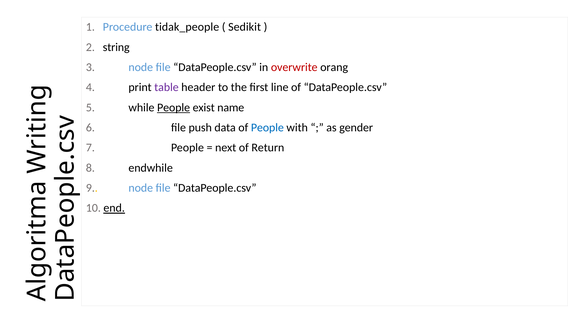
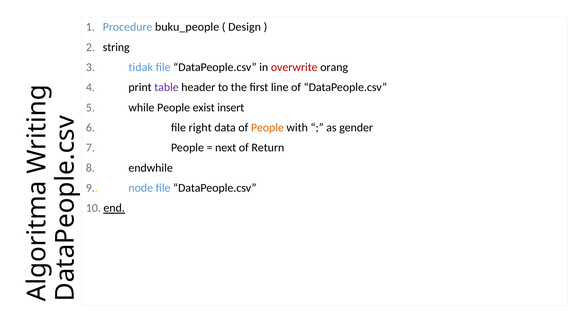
tidak_people: tidak_people -> buku_people
Sedikit: Sedikit -> Design
3 node: node -> tidak
People at (174, 108) underline: present -> none
name: name -> insert
push: push -> right
People at (267, 128) colour: blue -> orange
